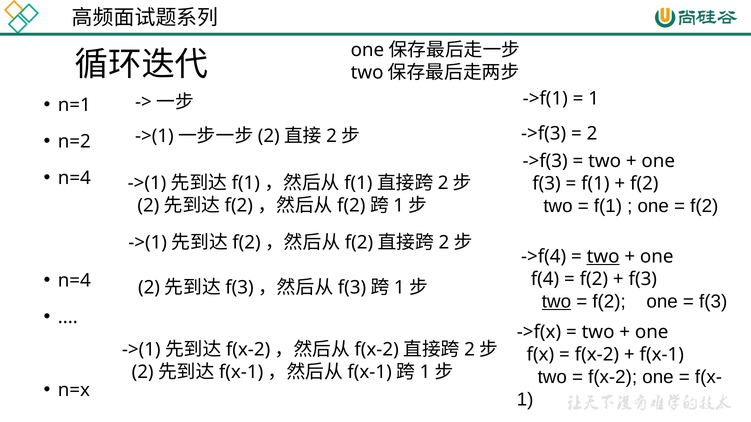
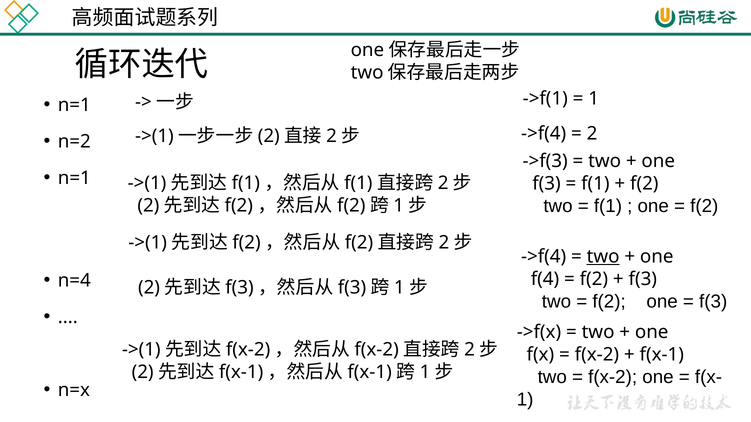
->f(3 at (544, 134): ->f(3 -> ->f(4
n=4 at (74, 178): n=4 -> n=1
two at (556, 302) underline: present -> none
